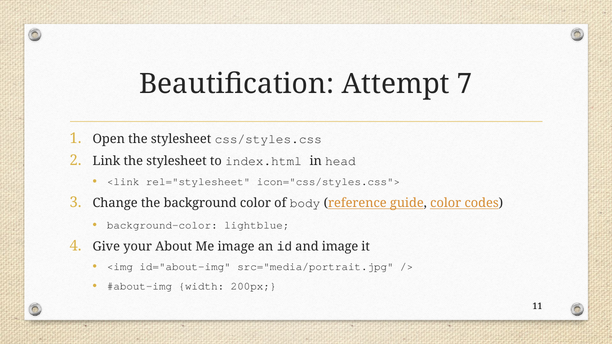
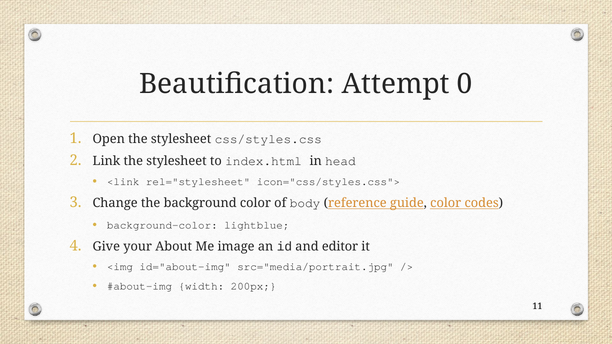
7: 7 -> 0
and image: image -> editor
